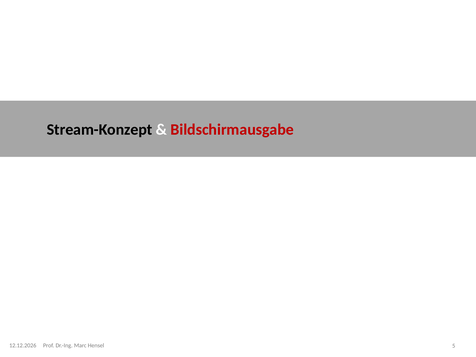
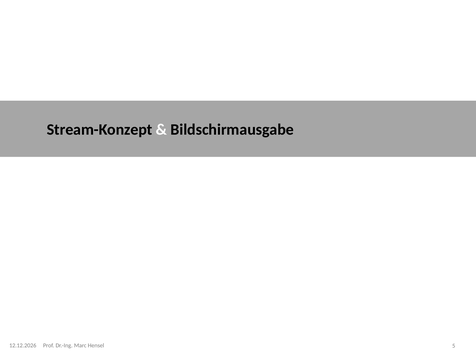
Bildschirmausgabe colour: red -> black
